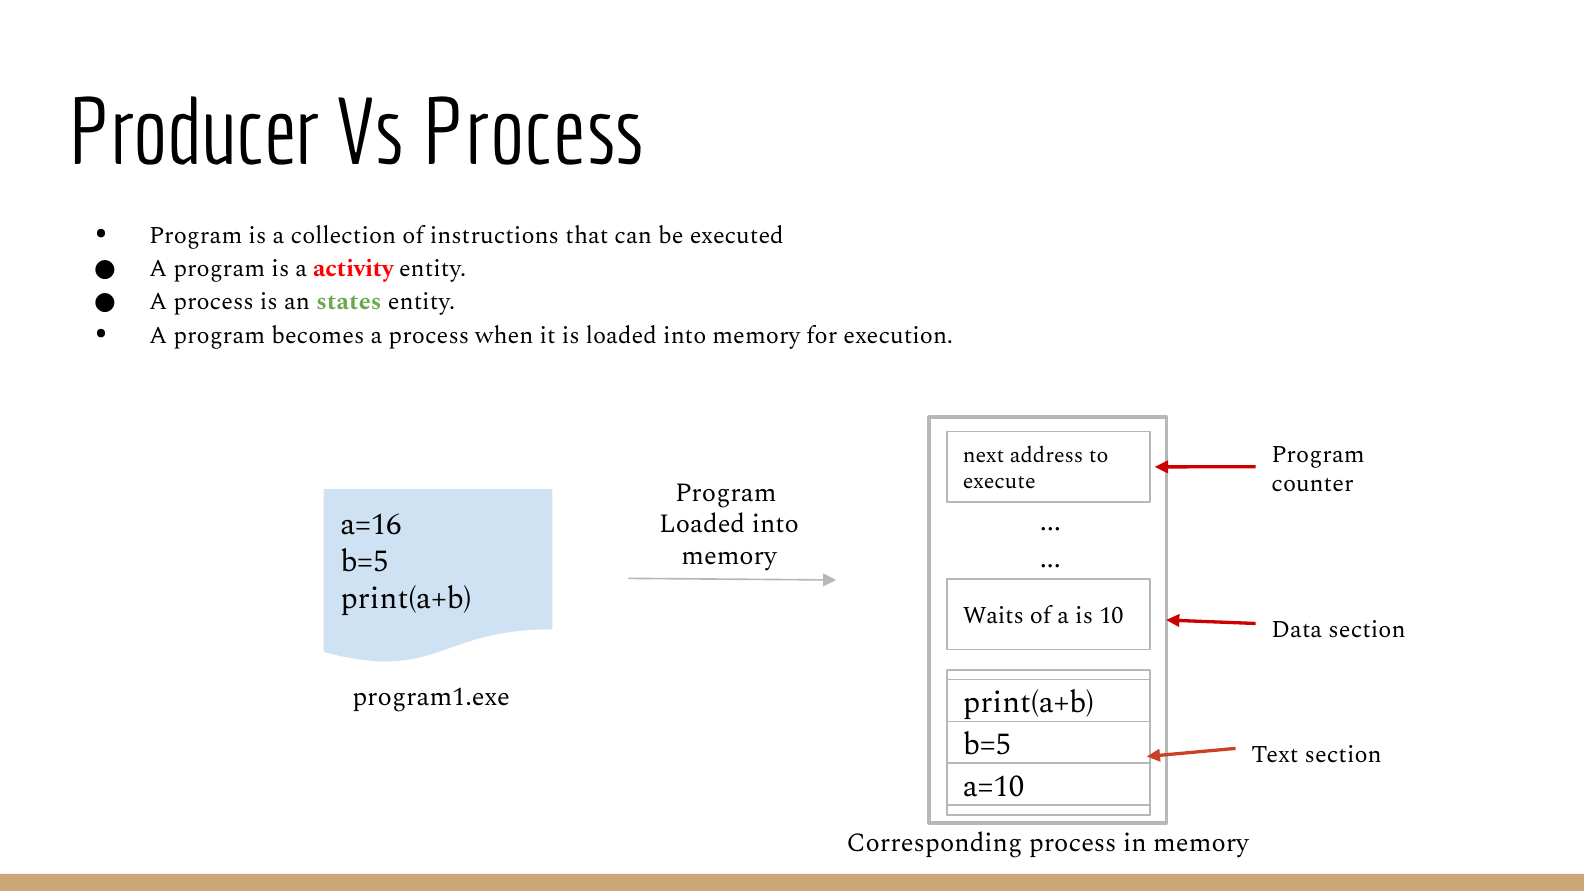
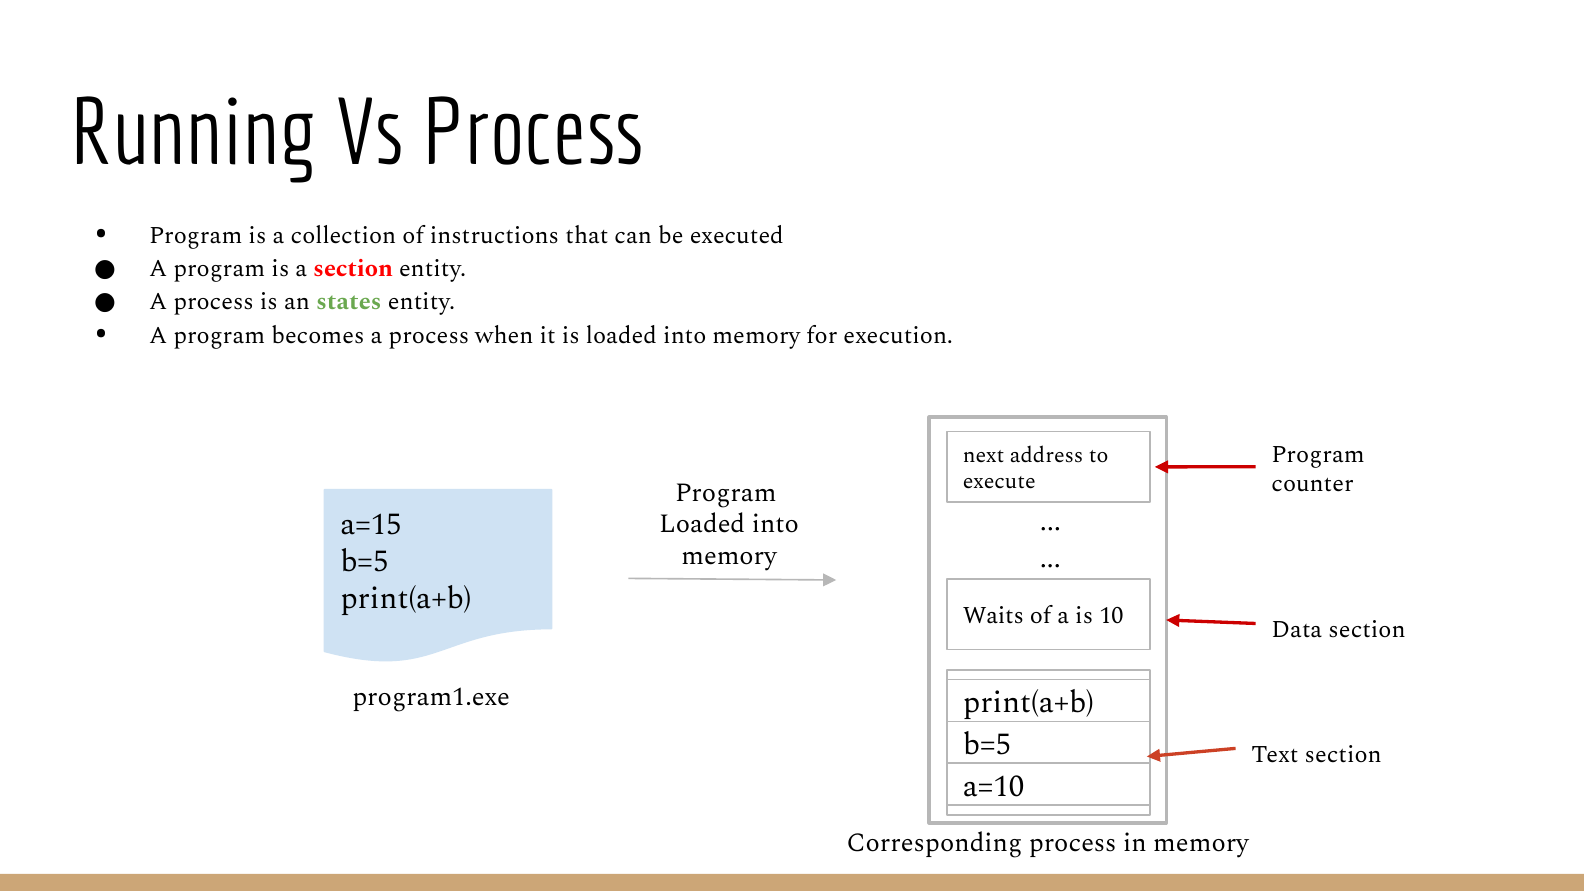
Producer: Producer -> Running
a activity: activity -> section
a=16: a=16 -> a=15
